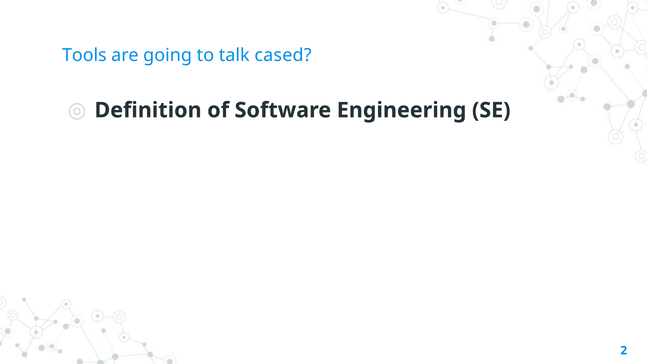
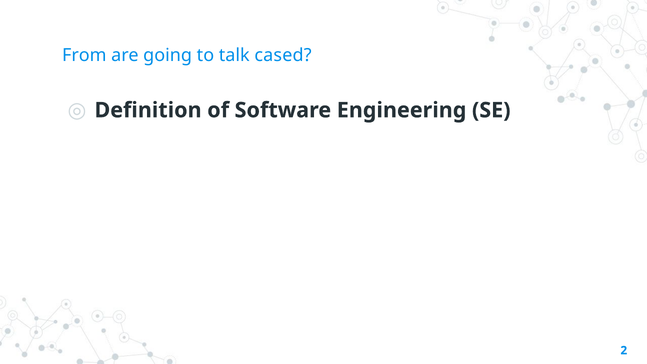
Tools: Tools -> From
